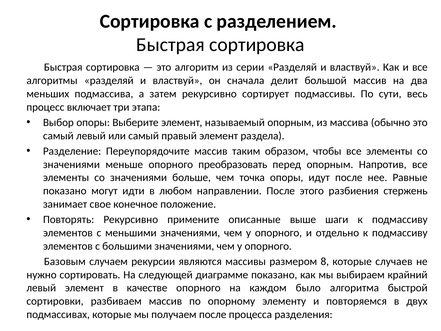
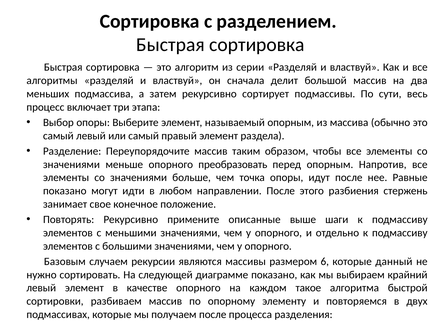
8: 8 -> 6
случаев: случаев -> данный
было: было -> такое
